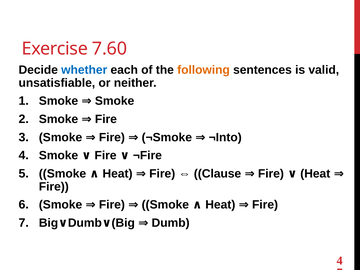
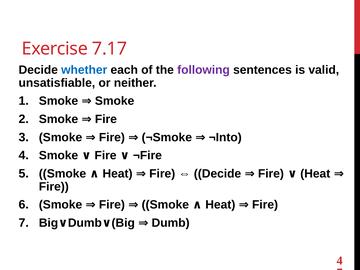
7.60: 7.60 -> 7.17
following colour: orange -> purple
Clause at (218, 174): Clause -> Decide
